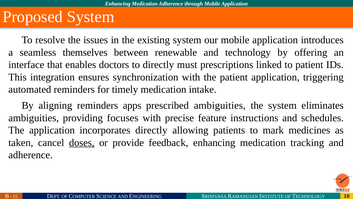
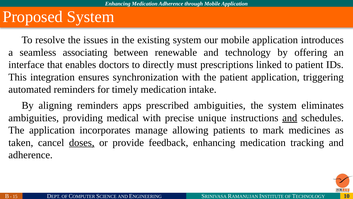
themselves: themselves -> associating
focuses: focuses -> medical
feature: feature -> unique
and at (290, 118) underline: none -> present
incorporates directly: directly -> manage
